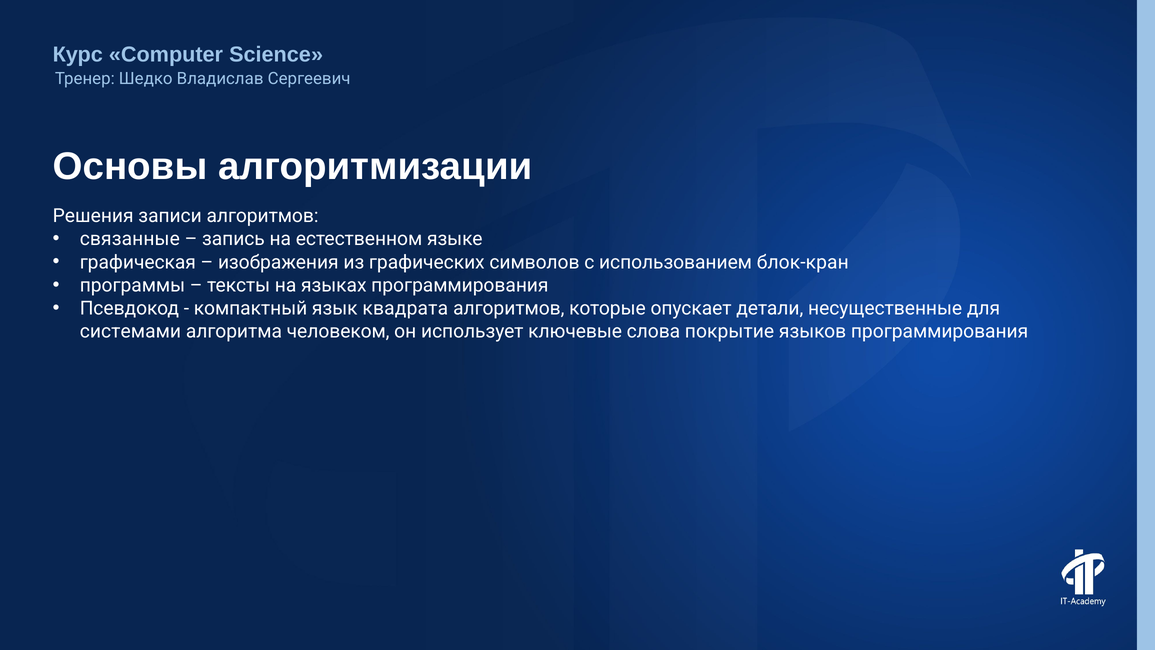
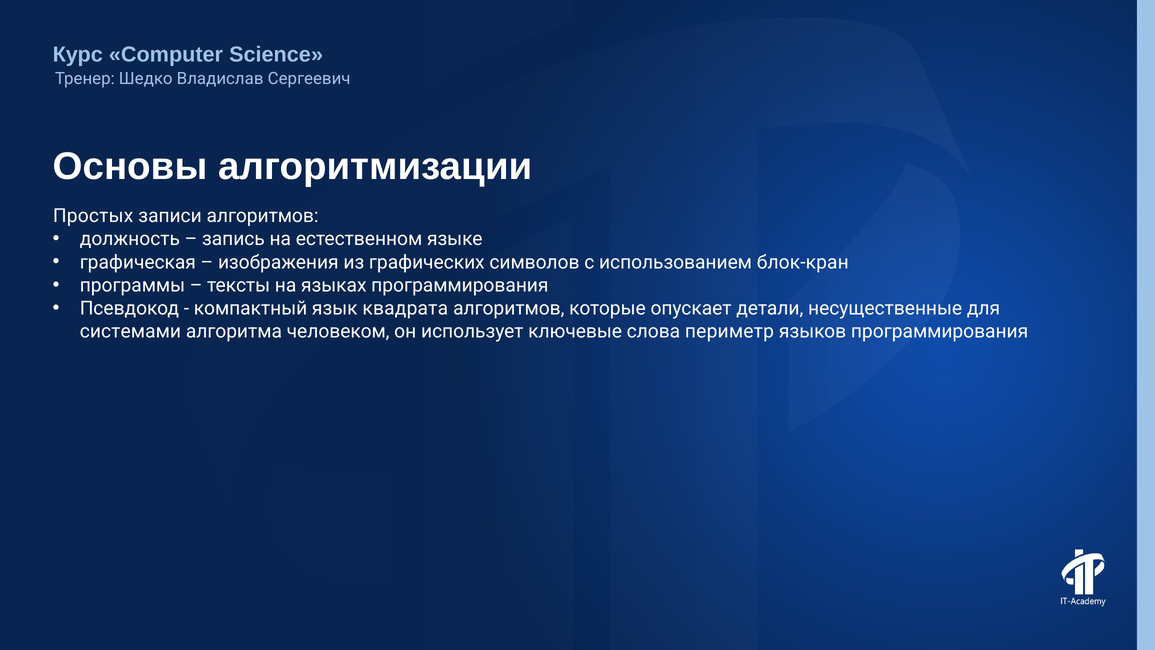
Решения: Решения -> Простых
связанные: связанные -> должность
покрытие: покрытие -> периметр
